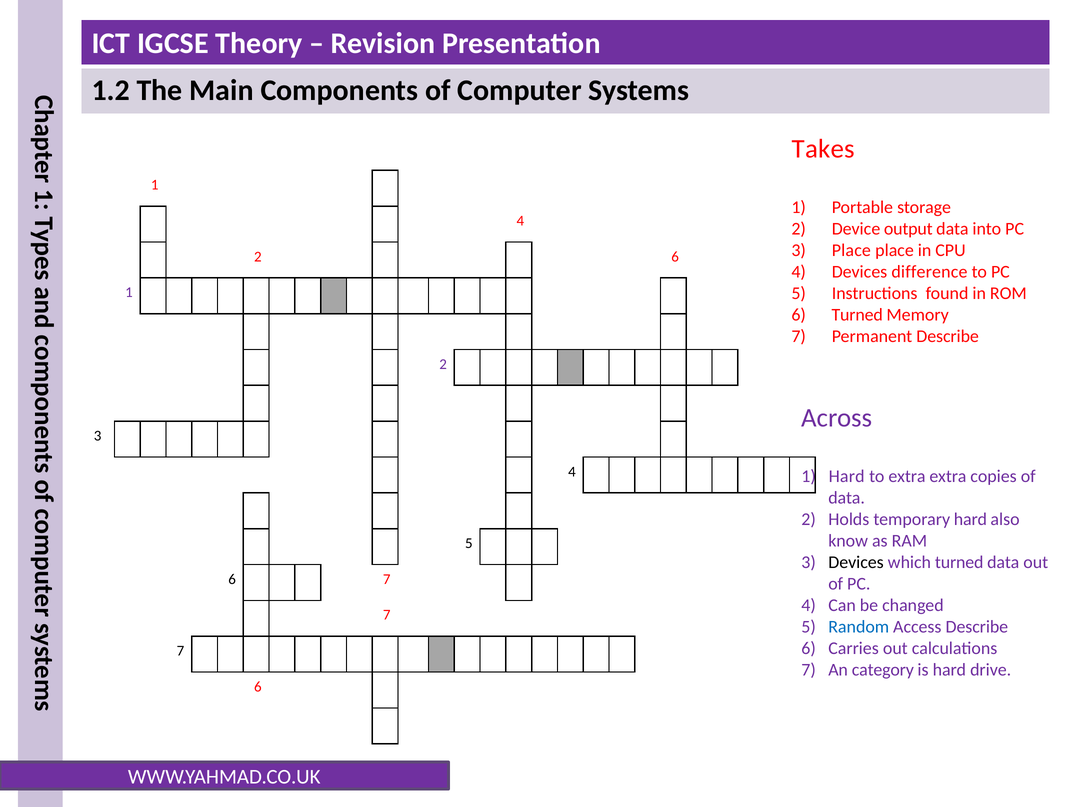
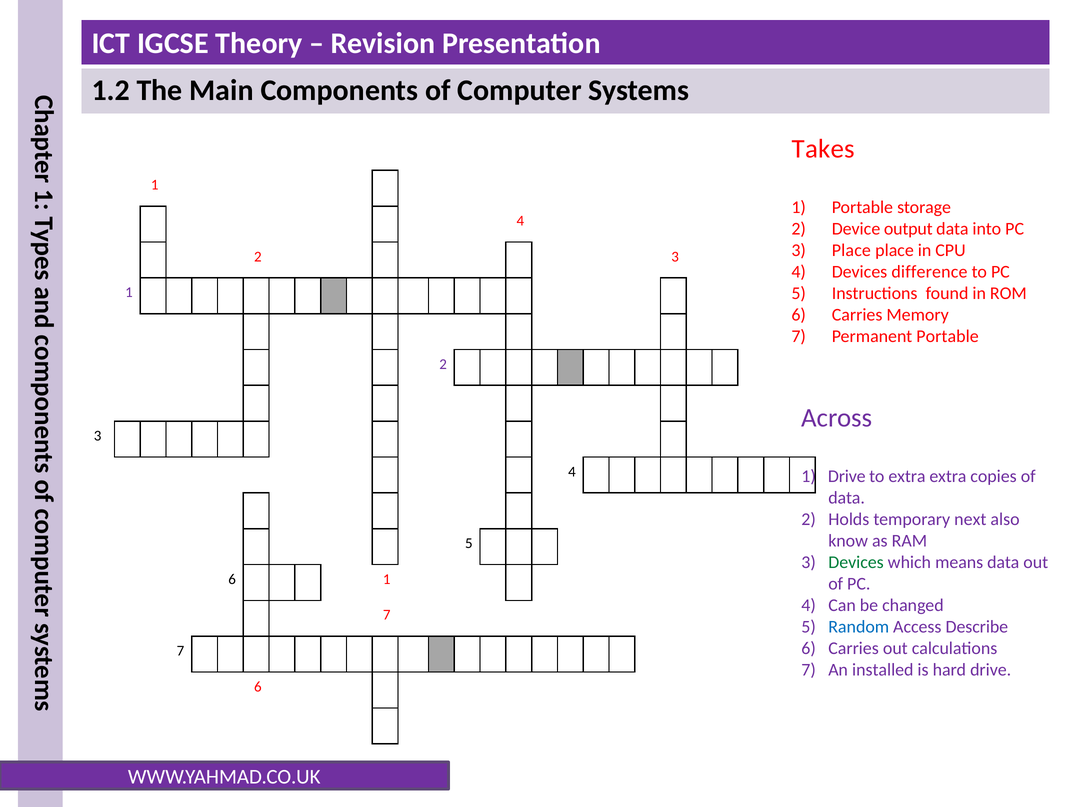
6 at (675, 257): 6 -> 3
Turned at (857, 315): Turned -> Carries
Permanent Describe: Describe -> Portable
1 Hard: Hard -> Drive
temporary hard: hard -> next
Devices at (856, 563) colour: black -> green
which turned: turned -> means
6 7: 7 -> 1
category: category -> installed
